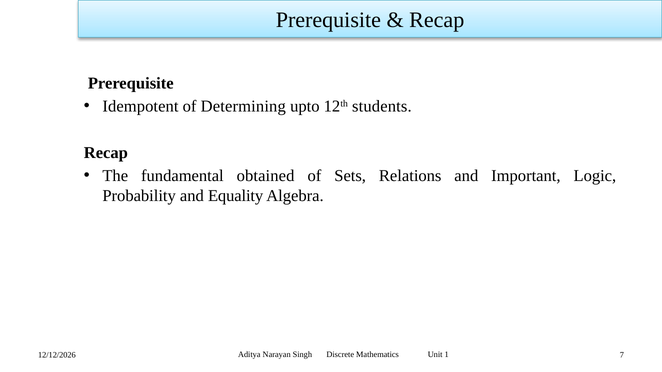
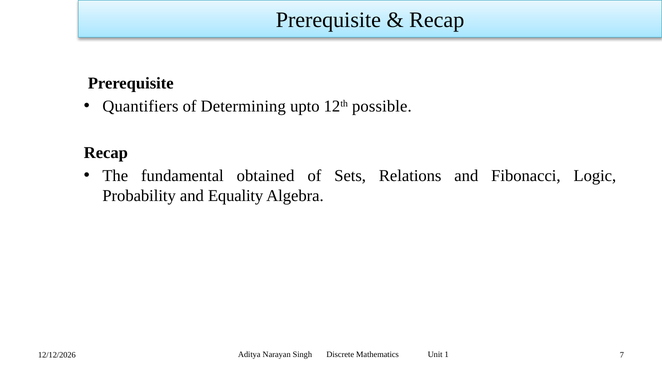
Idempotent: Idempotent -> Quantifiers
students: students -> possible
Important: Important -> Fibonacci
